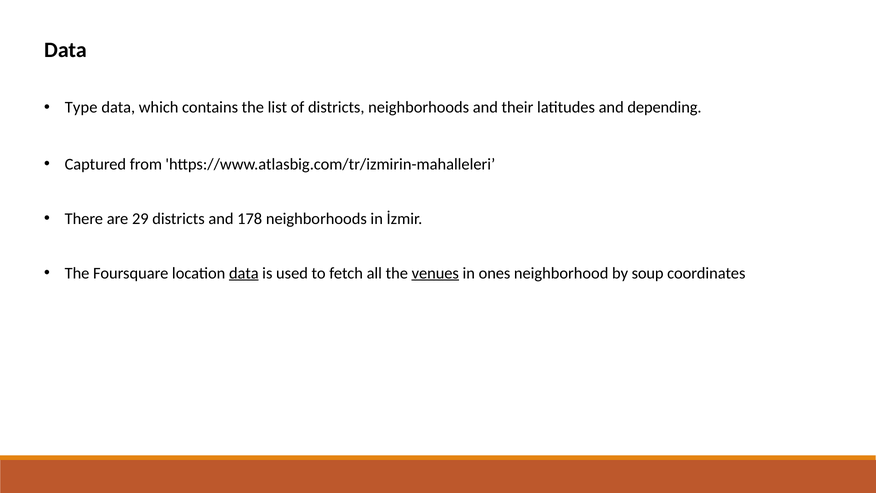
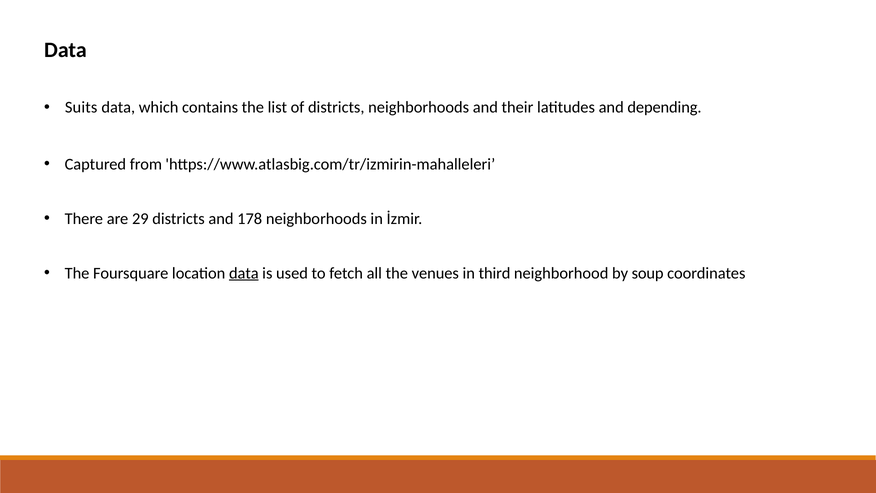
Type: Type -> Suits
venues underline: present -> none
ones: ones -> third
